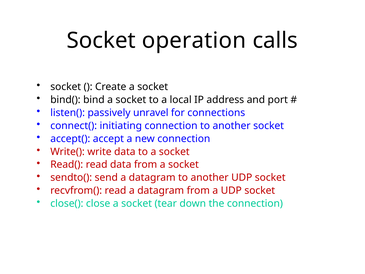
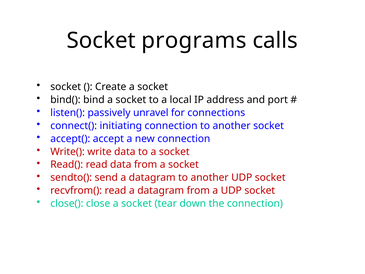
operation: operation -> programs
